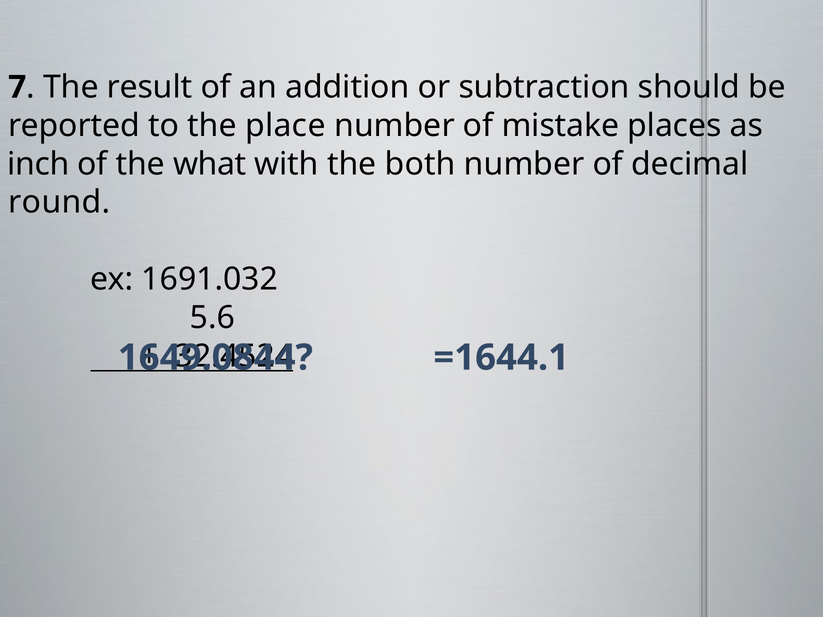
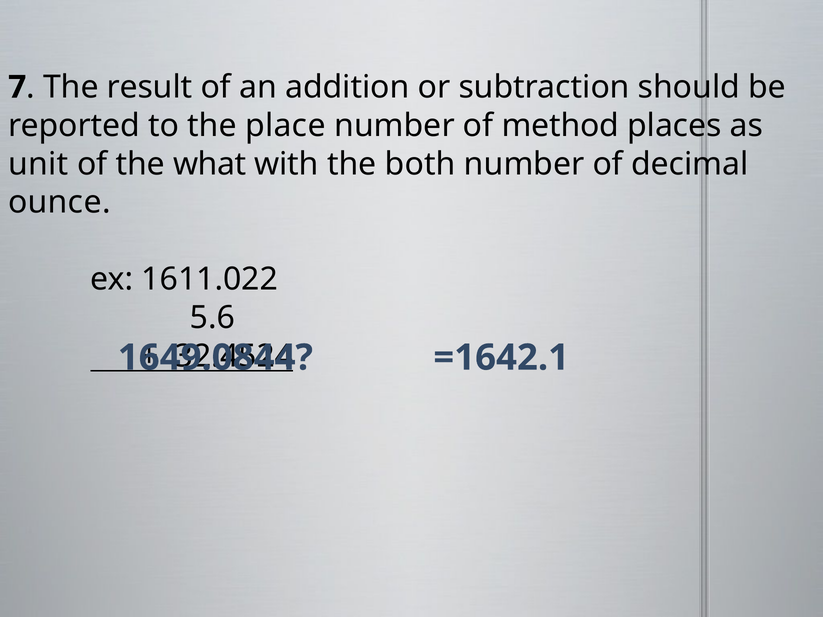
mistake: mistake -> method
inch: inch -> unit
round: round -> ounce
1691.032: 1691.032 -> 1611.022
=1644.1: =1644.1 -> =1642.1
